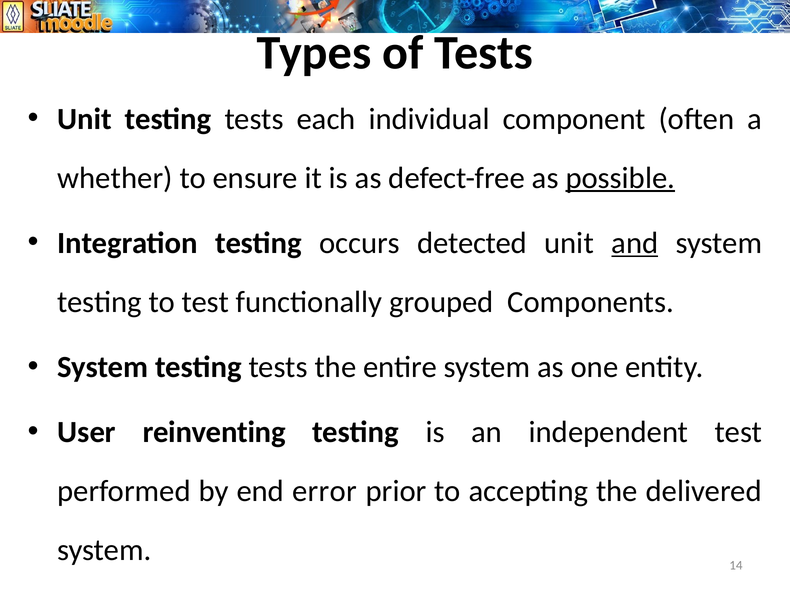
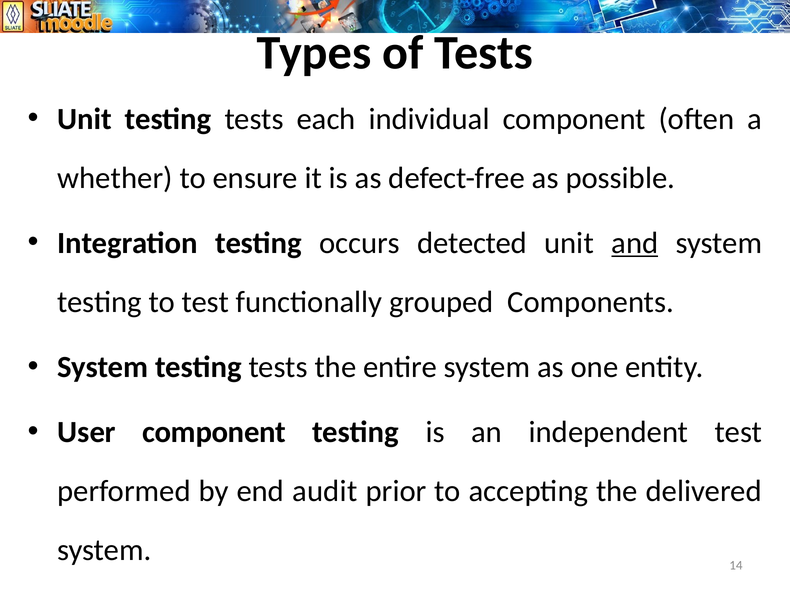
possible underline: present -> none
User reinventing: reinventing -> component
error: error -> audit
